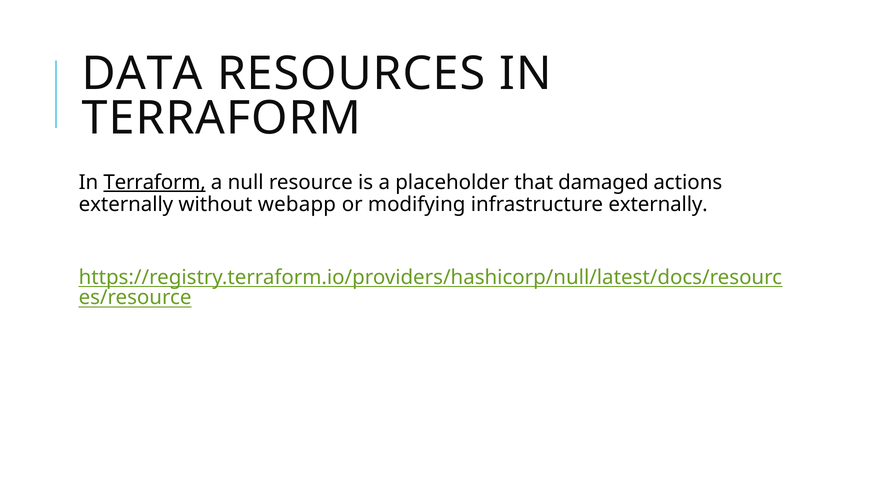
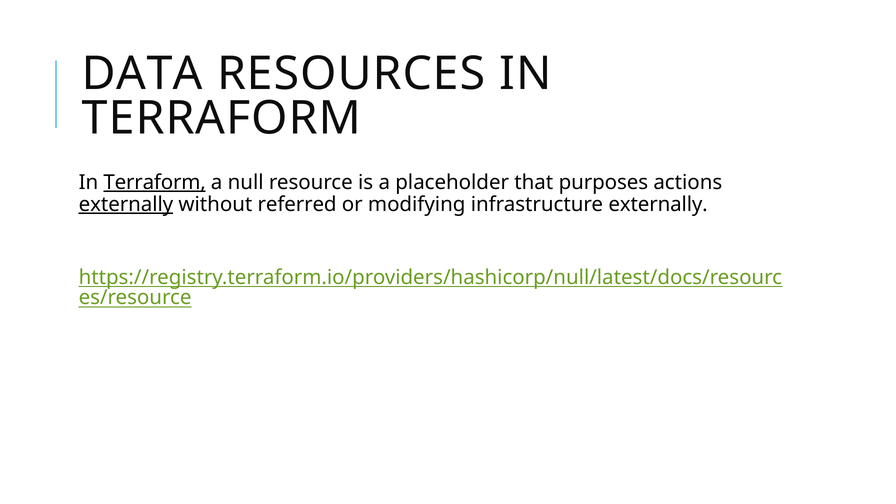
damaged: damaged -> purposes
externally at (126, 204) underline: none -> present
webapp: webapp -> referred
